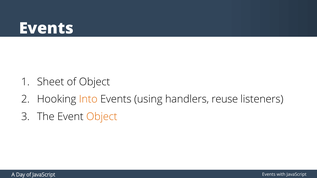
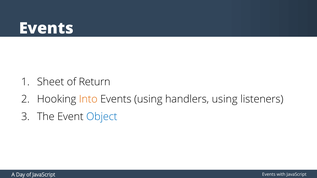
of Object: Object -> Return
handlers reuse: reuse -> using
Object at (102, 117) colour: orange -> blue
